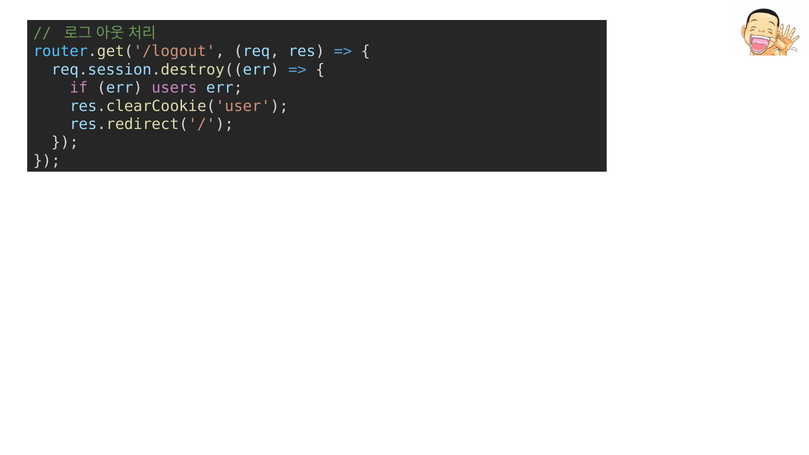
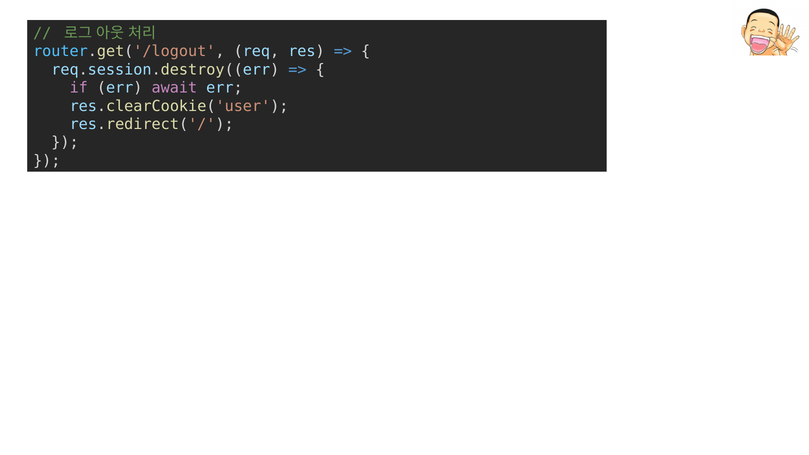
users: users -> await
